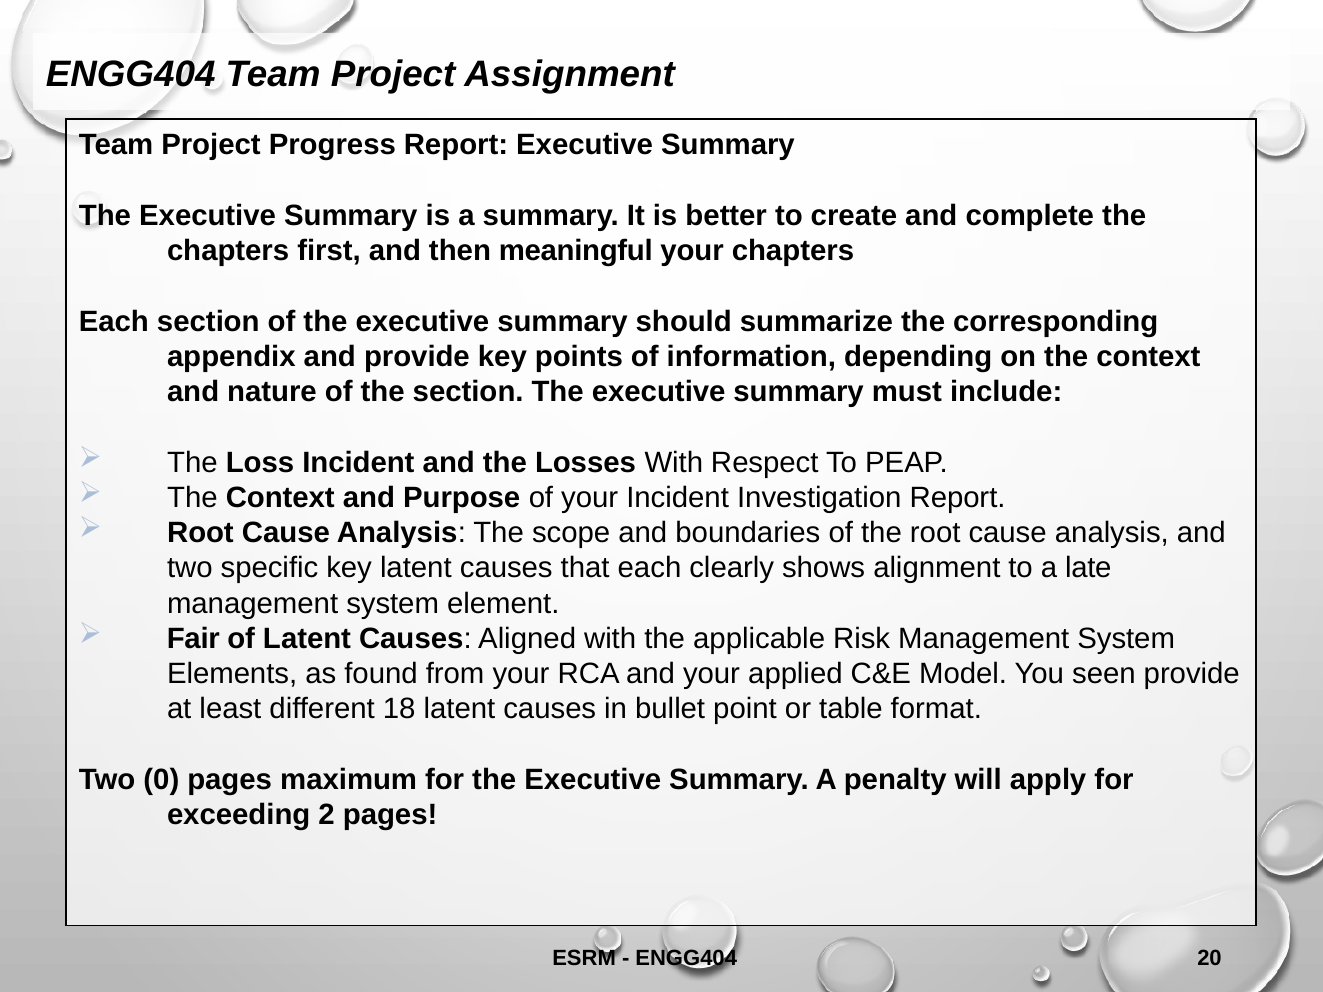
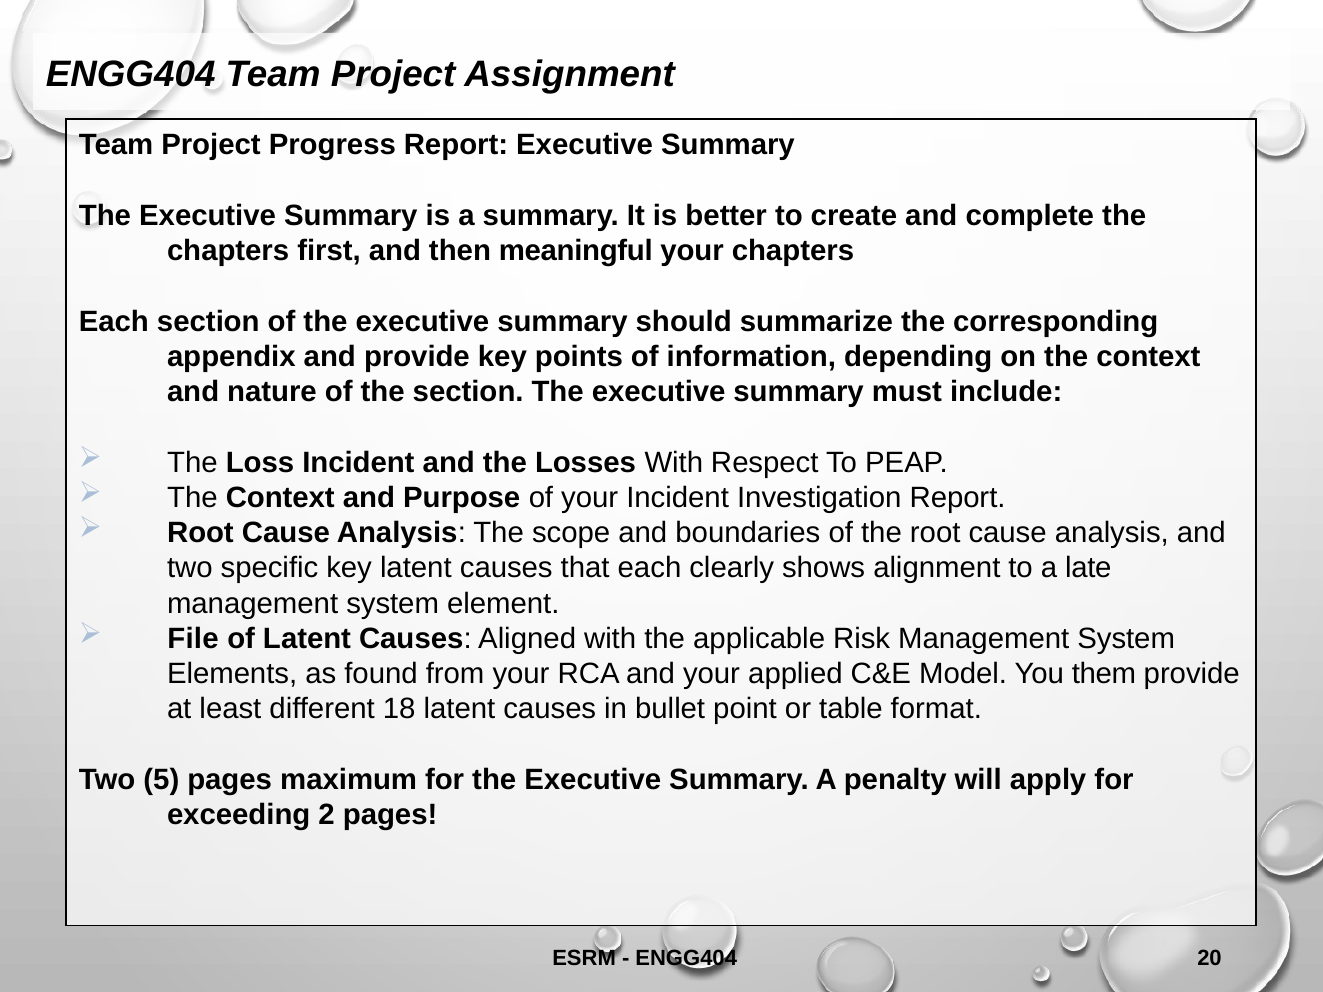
Fair: Fair -> File
seen: seen -> them
0: 0 -> 5
